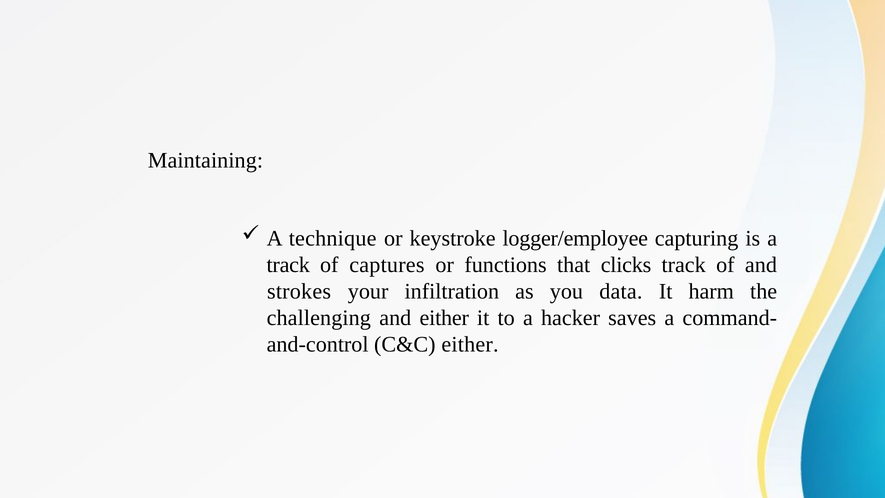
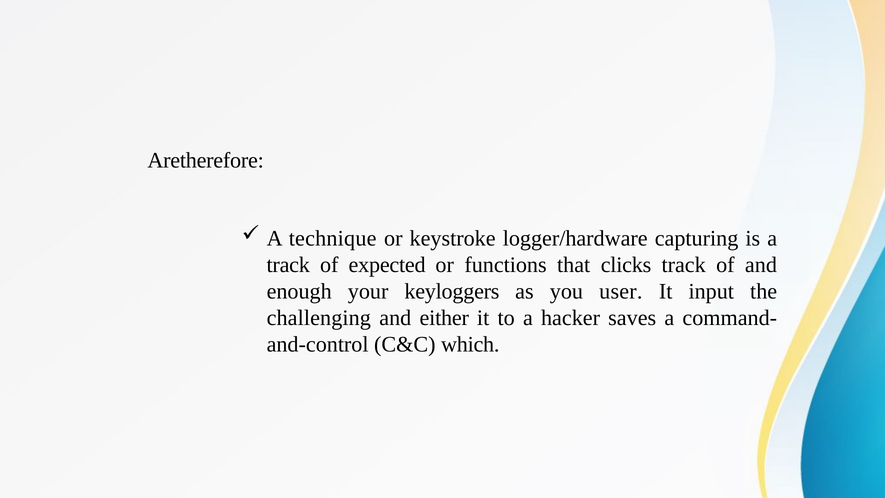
Maintaining: Maintaining -> Aretherefore
logger/employee: logger/employee -> logger/hardware
captures: captures -> expected
strokes: strokes -> enough
infiltration: infiltration -> keyloggers
data: data -> user
harm: harm -> input
C&C either: either -> which
